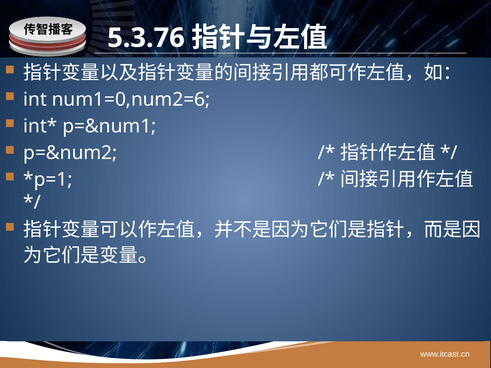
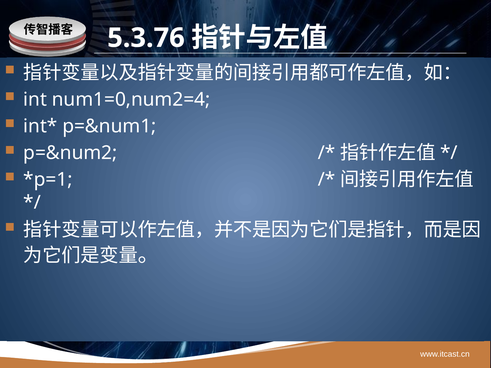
num1=0,num2=6: num1=0,num2=6 -> num1=0,num2=4
